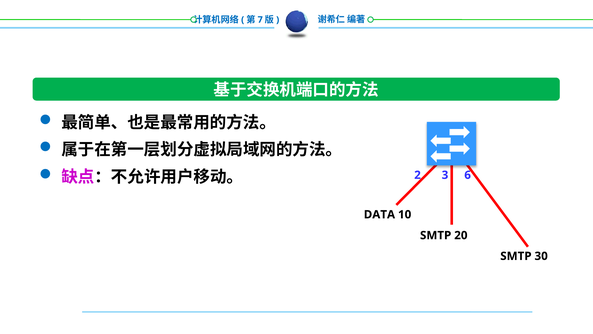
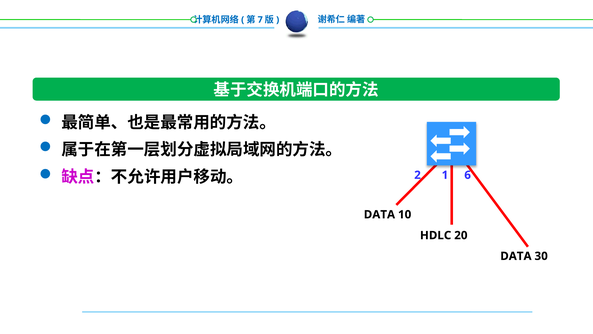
3: 3 -> 1
SMTP at (436, 235): SMTP -> HDLC
SMTP at (516, 256): SMTP -> DATA
